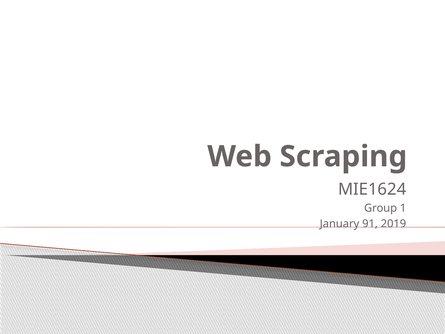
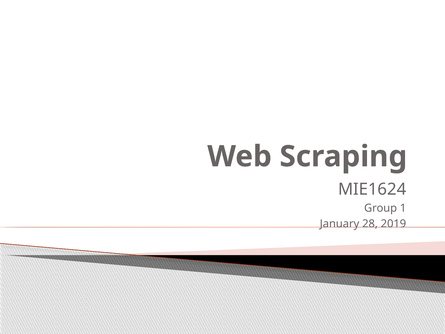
91: 91 -> 28
